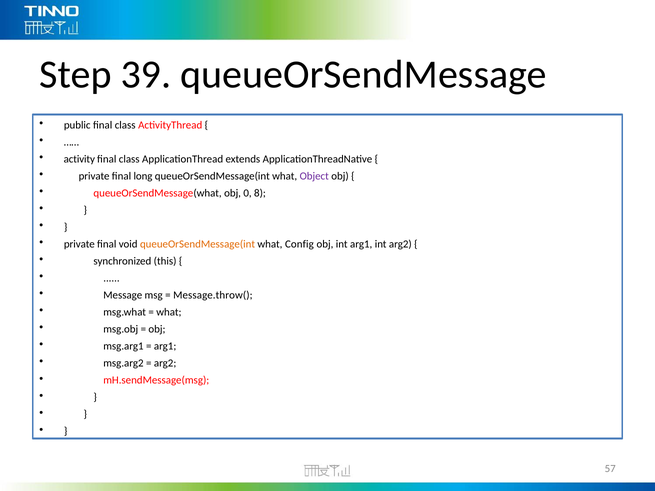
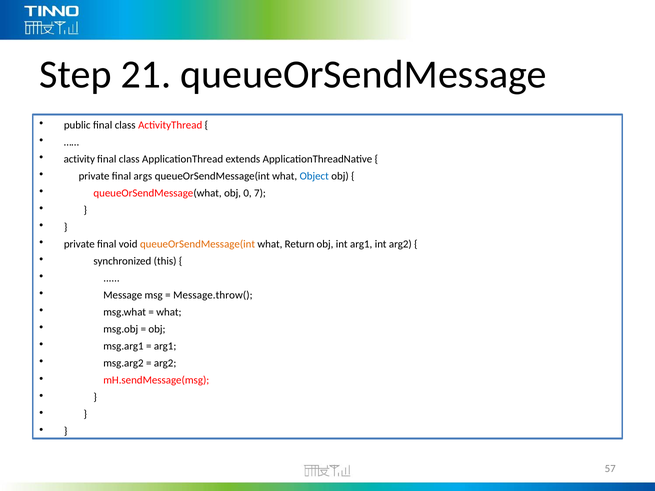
39: 39 -> 21
long: long -> args
Object colour: purple -> blue
8: 8 -> 7
Config: Config -> Return
